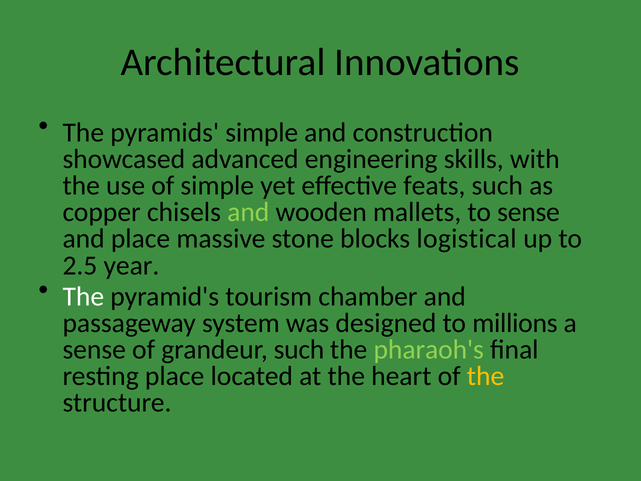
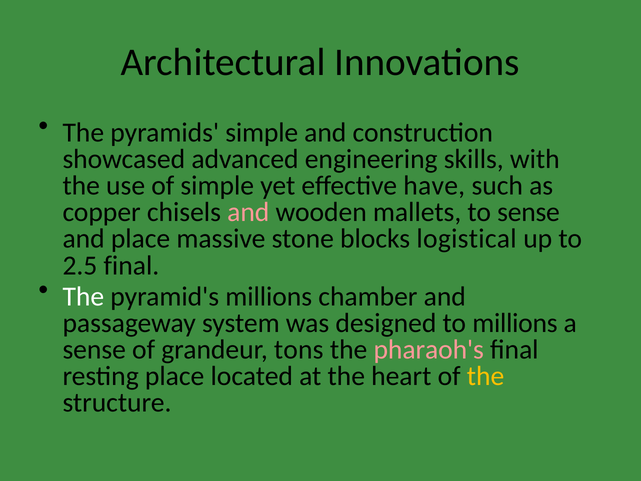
feats: feats -> have
and at (248, 212) colour: light green -> pink
2.5 year: year -> final
pyramid's tourism: tourism -> millions
grandeur such: such -> tons
pharaoh's colour: light green -> pink
